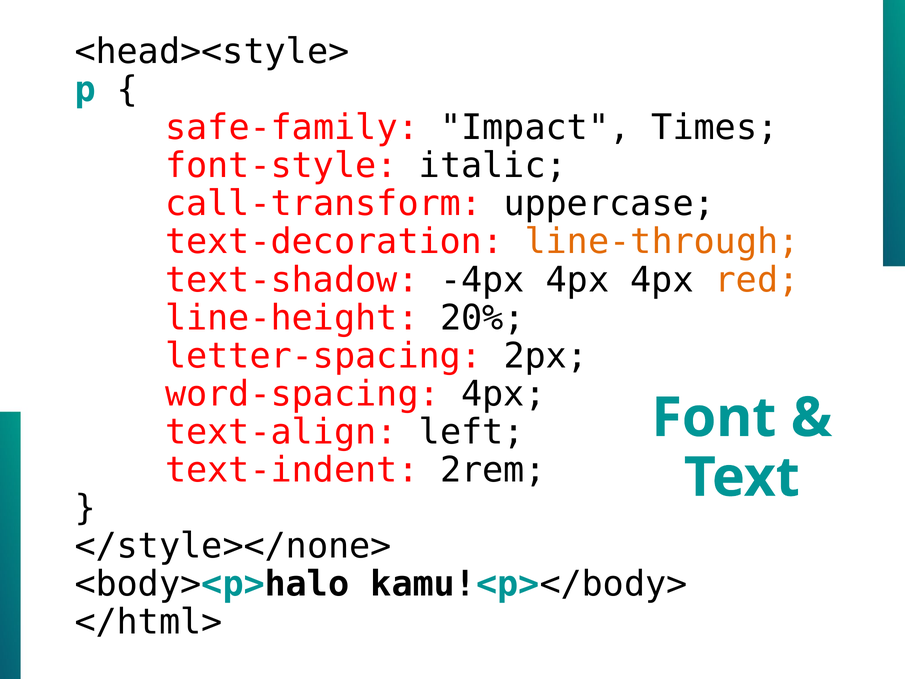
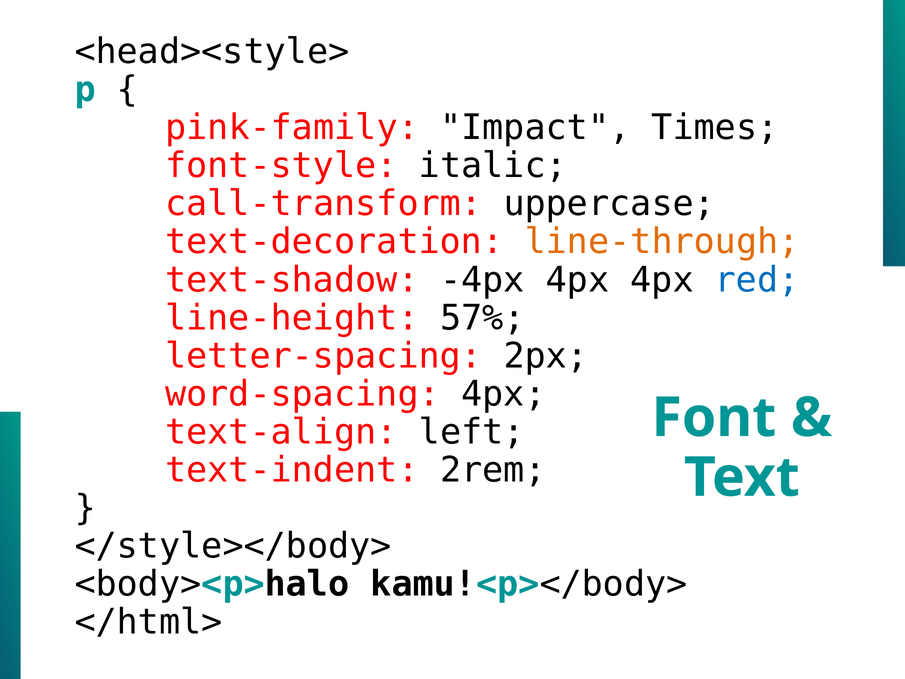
safe-family: safe-family -> pink-family
red colour: orange -> blue
20%: 20% -> 57%
</style></none>: </style></none> -> </style></body>
